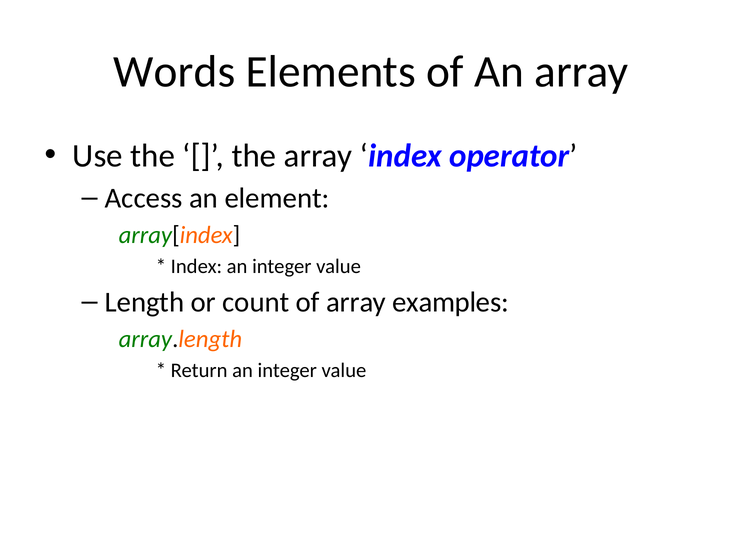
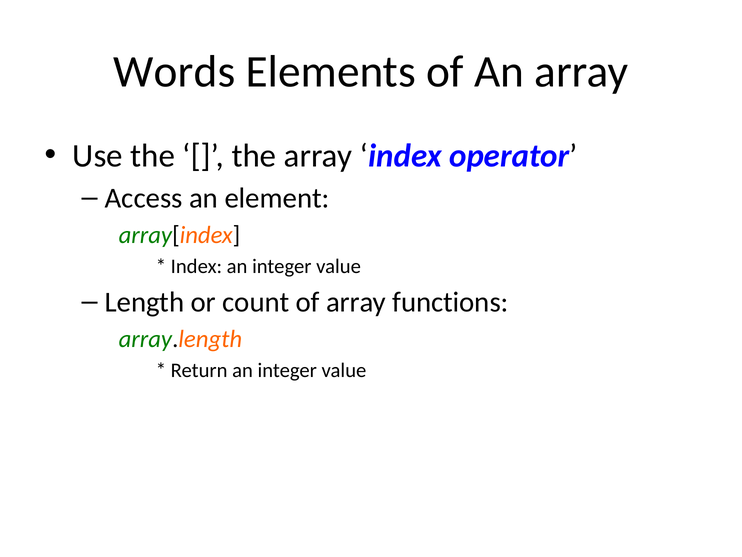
examples: examples -> functions
